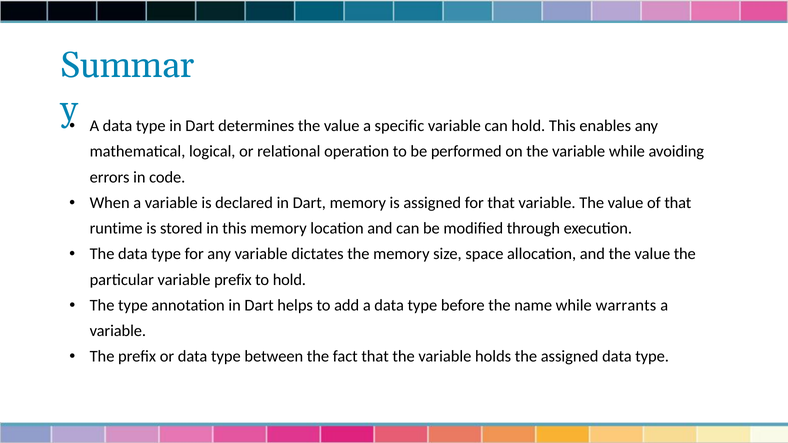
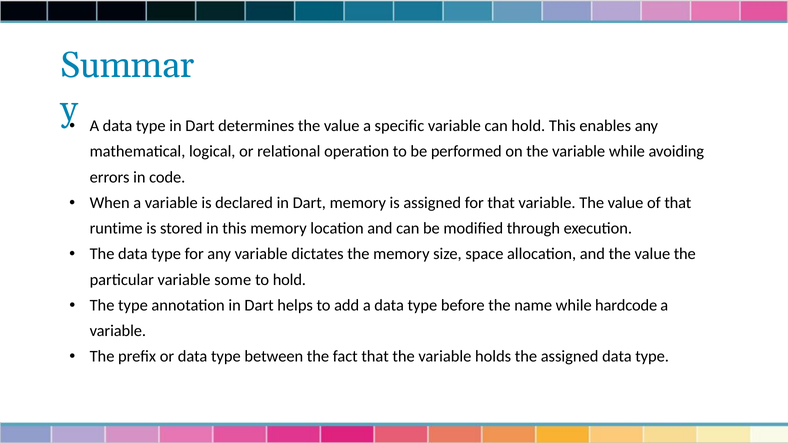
variable prefix: prefix -> some
warrants: warrants -> hardcode
